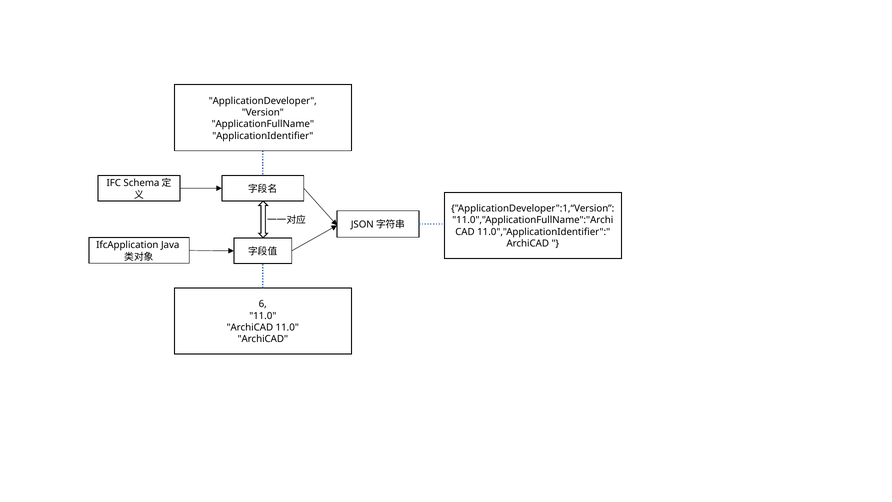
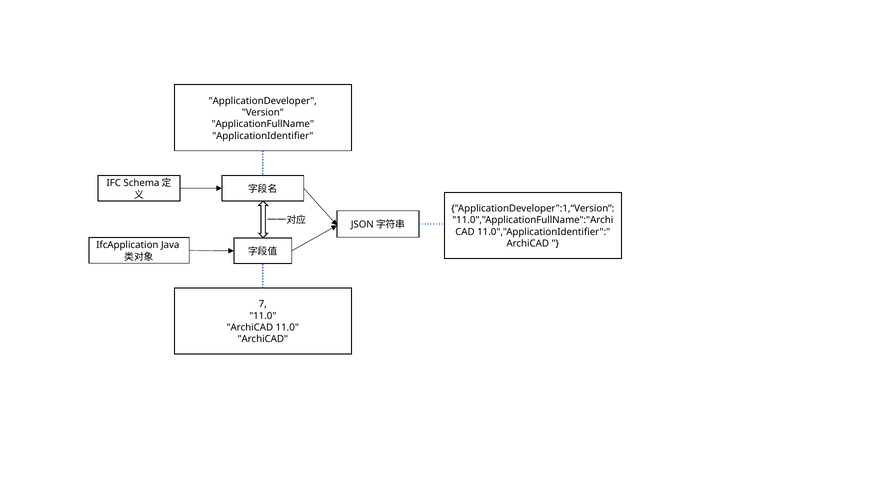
6: 6 -> 7
